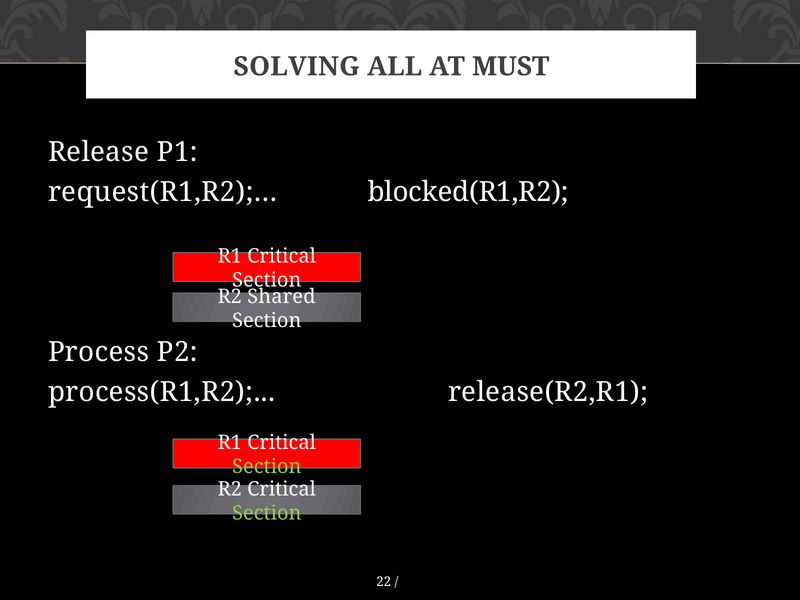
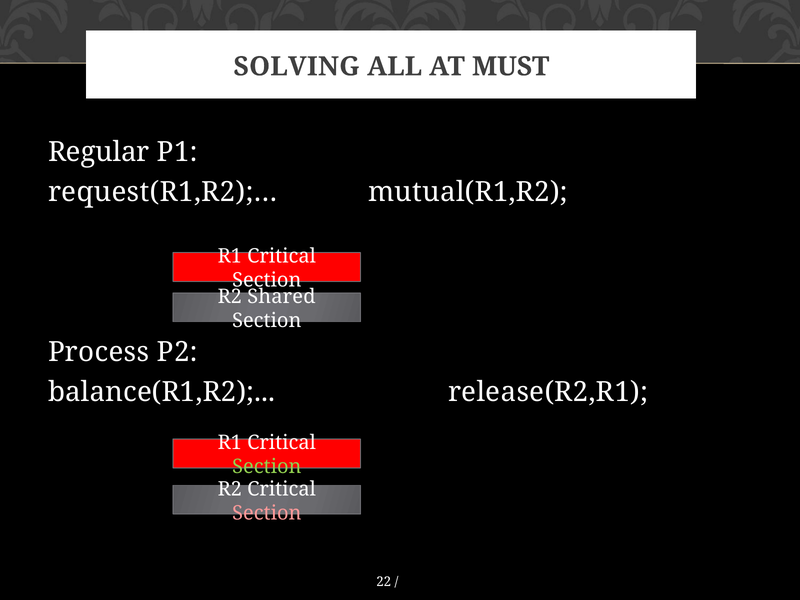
Release: Release -> Regular
blocked(R1,R2: blocked(R1,R2 -> mutual(R1,R2
process(R1,R2: process(R1,R2 -> balance(R1,R2
Section at (267, 513) colour: light green -> pink
